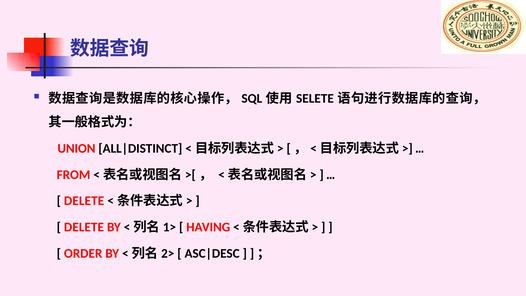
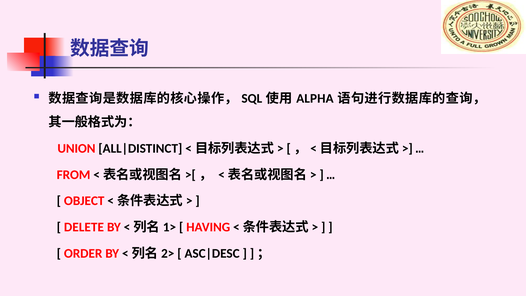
SELETE: SELETE -> ALPHA
DELETE at (84, 201): DELETE -> OBJECT
